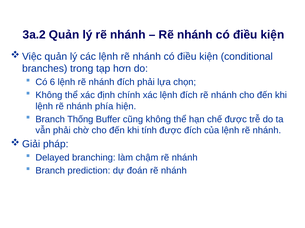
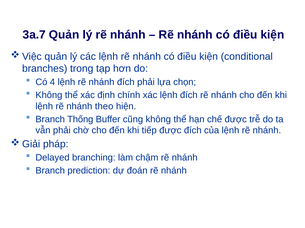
3a.2: 3a.2 -> 3a.7
6: 6 -> 4
phía: phía -> theo
tính: tính -> tiếp
